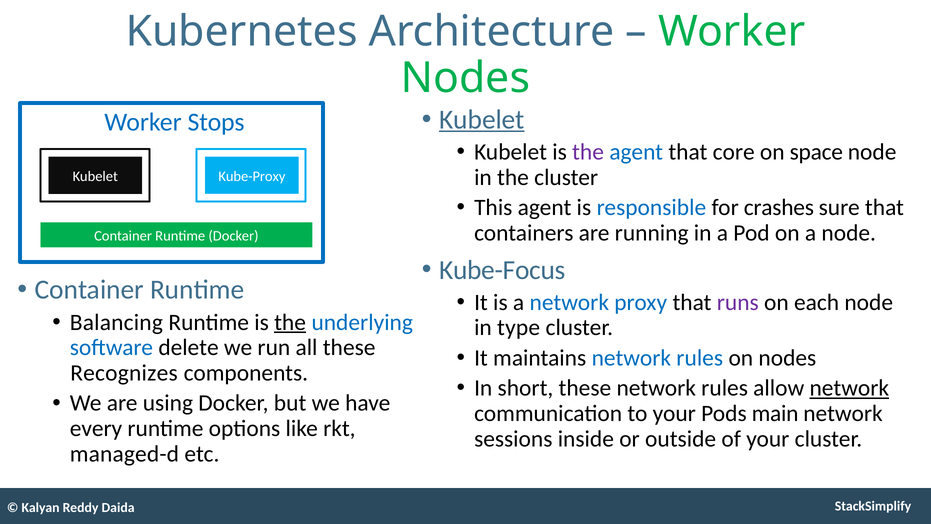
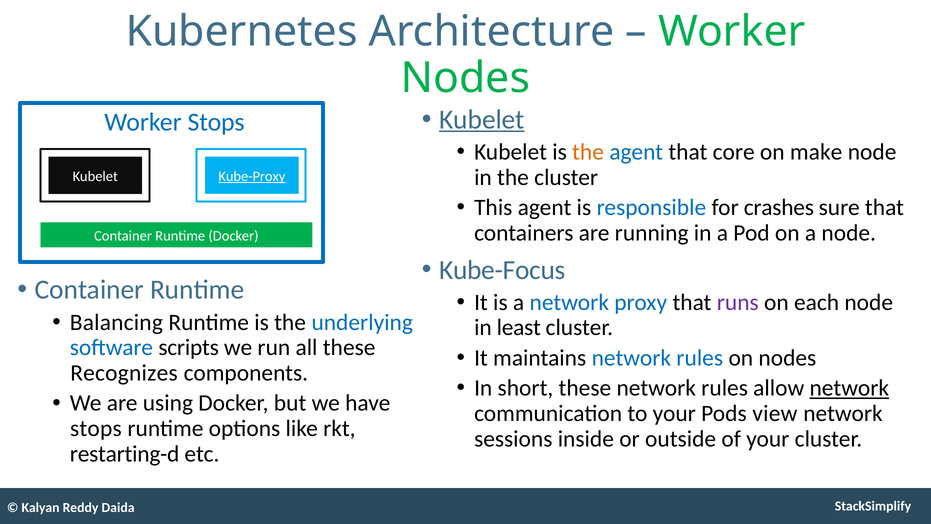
the at (588, 152) colour: purple -> orange
space: space -> make
Kube-Proxy underline: none -> present
the at (290, 322) underline: present -> none
type: type -> least
delete: delete -> scripts
main: main -> view
every at (96, 428): every -> stops
managed-d: managed-d -> restarting-d
